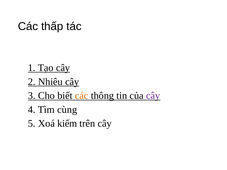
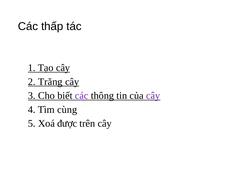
Nhiêu: Nhiêu -> Trăng
các at (82, 96) colour: orange -> purple
kiếm: kiếm -> được
